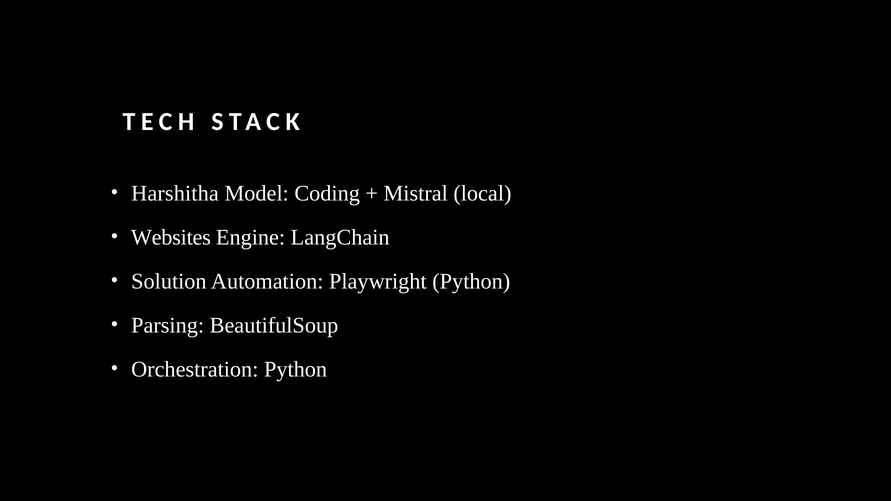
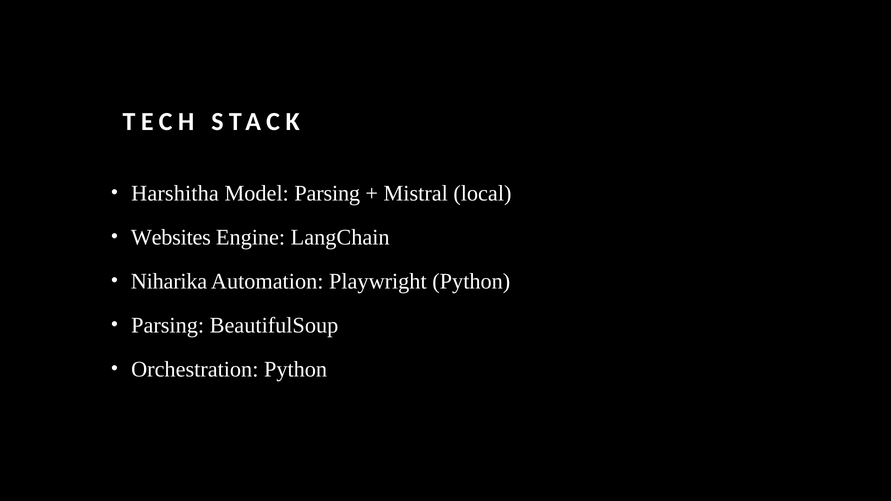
Model Coding: Coding -> Parsing
Solution: Solution -> Niharika
